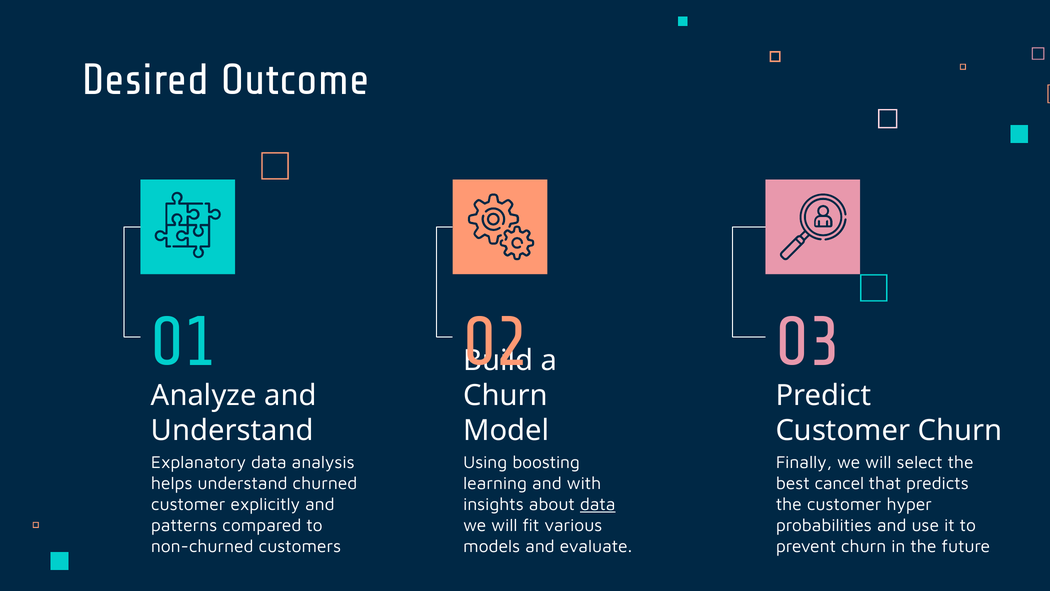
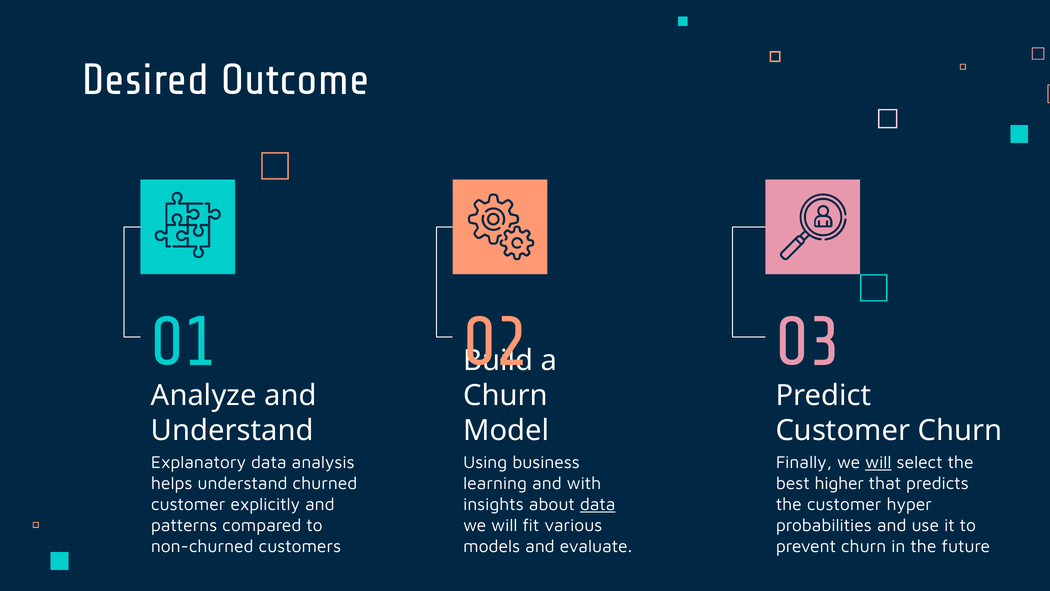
boosting: boosting -> business
will at (878, 462) underline: none -> present
cancel: cancel -> higher
